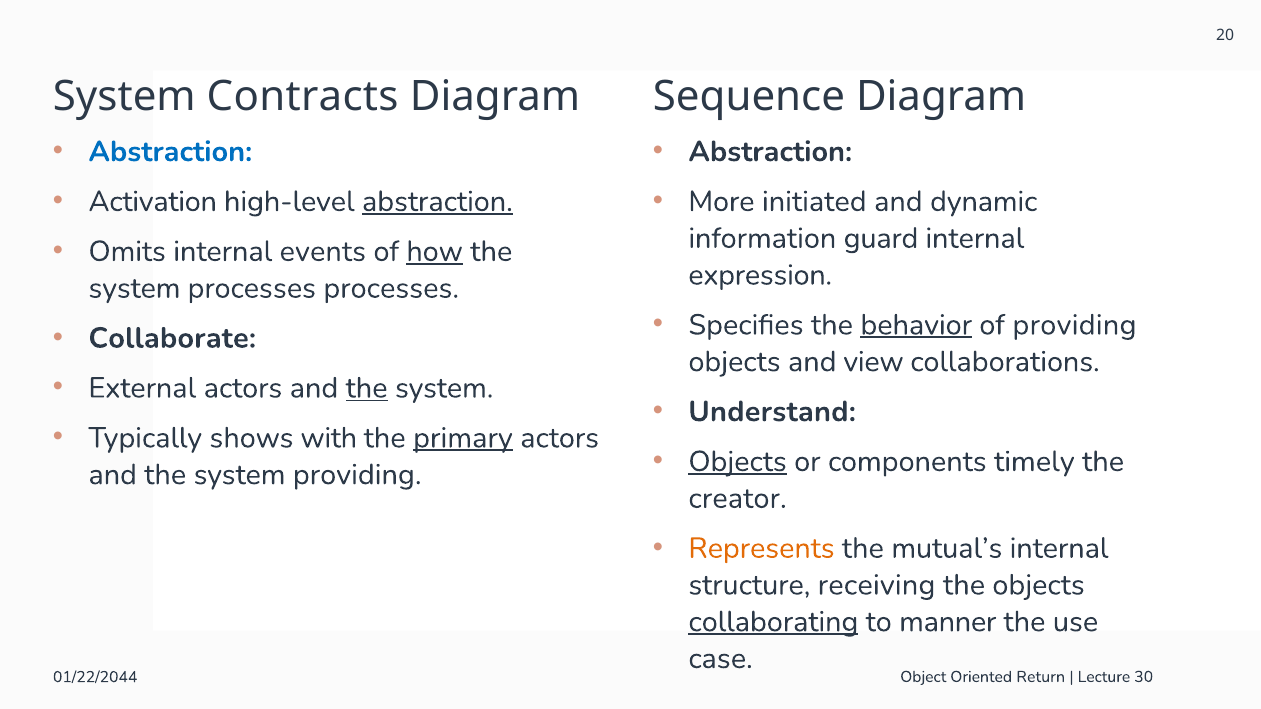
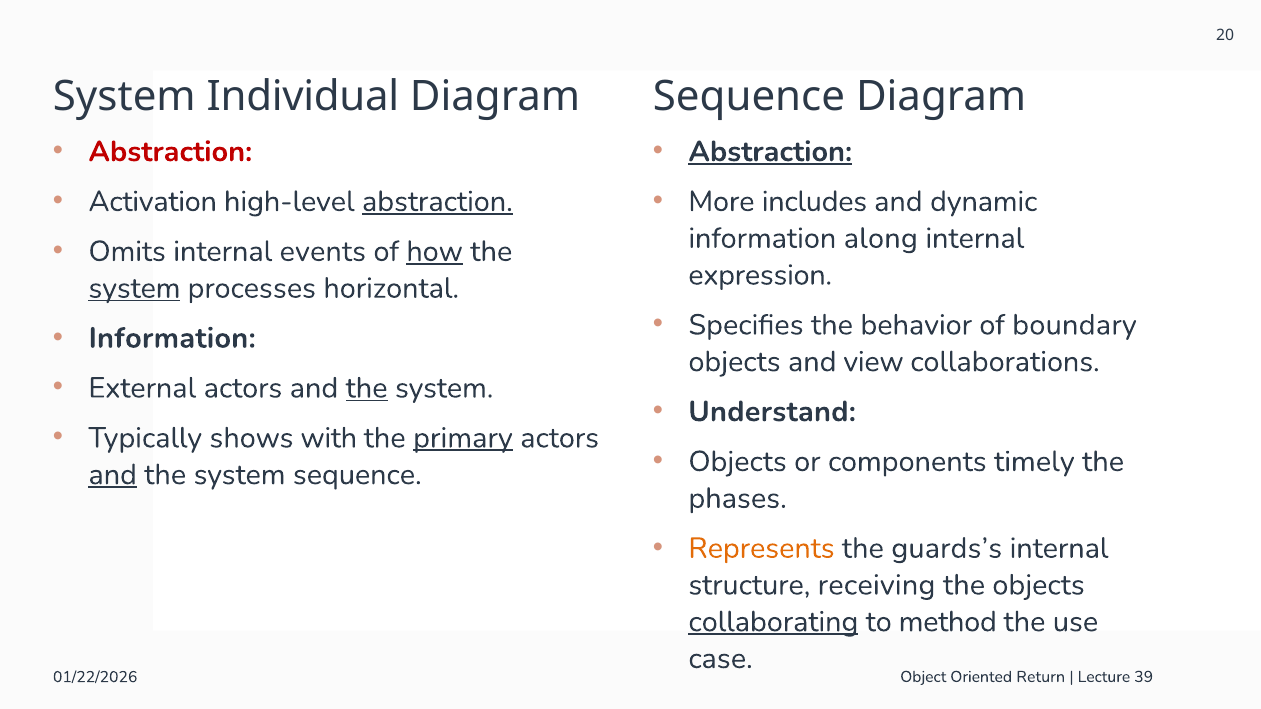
Contracts: Contracts -> Individual
Abstraction at (770, 152) underline: none -> present
Abstraction at (170, 152) colour: blue -> red
initiated: initiated -> includes
guard: guard -> along
system at (134, 288) underline: none -> present
processes processes: processes -> horizontal
behavior underline: present -> none
of providing: providing -> boundary
Collaborate at (172, 338): Collaborate -> Information
Objects at (738, 462) underline: present -> none
and at (113, 475) underline: none -> present
system providing: providing -> sequence
creator: creator -> phases
mutual’s: mutual’s -> guards’s
manner: manner -> method
01/22/2044: 01/22/2044 -> 01/22/2026
30: 30 -> 39
